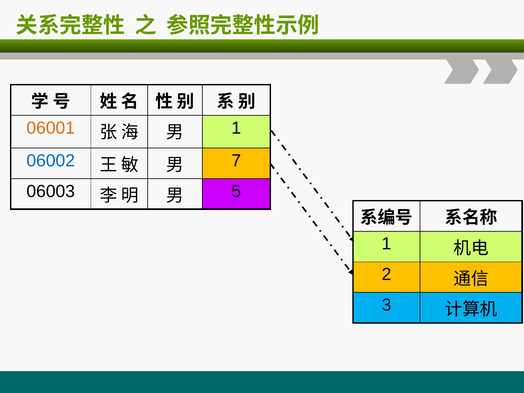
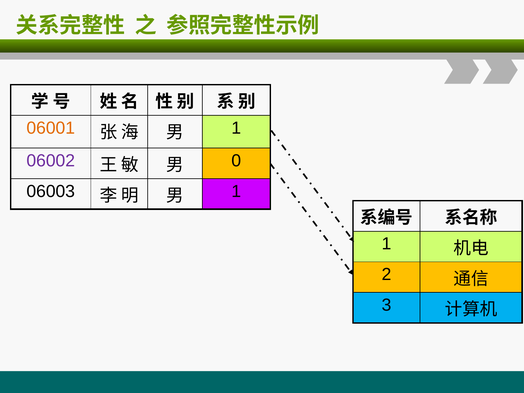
06002 colour: blue -> purple
7: 7 -> 0
5 at (236, 191): 5 -> 1
